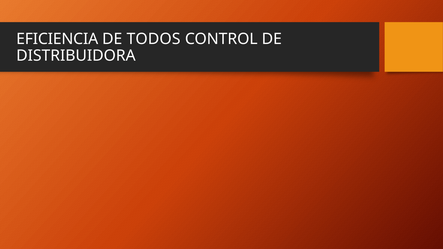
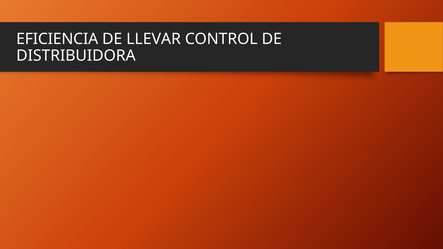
TODOS: TODOS -> LLEVAR
